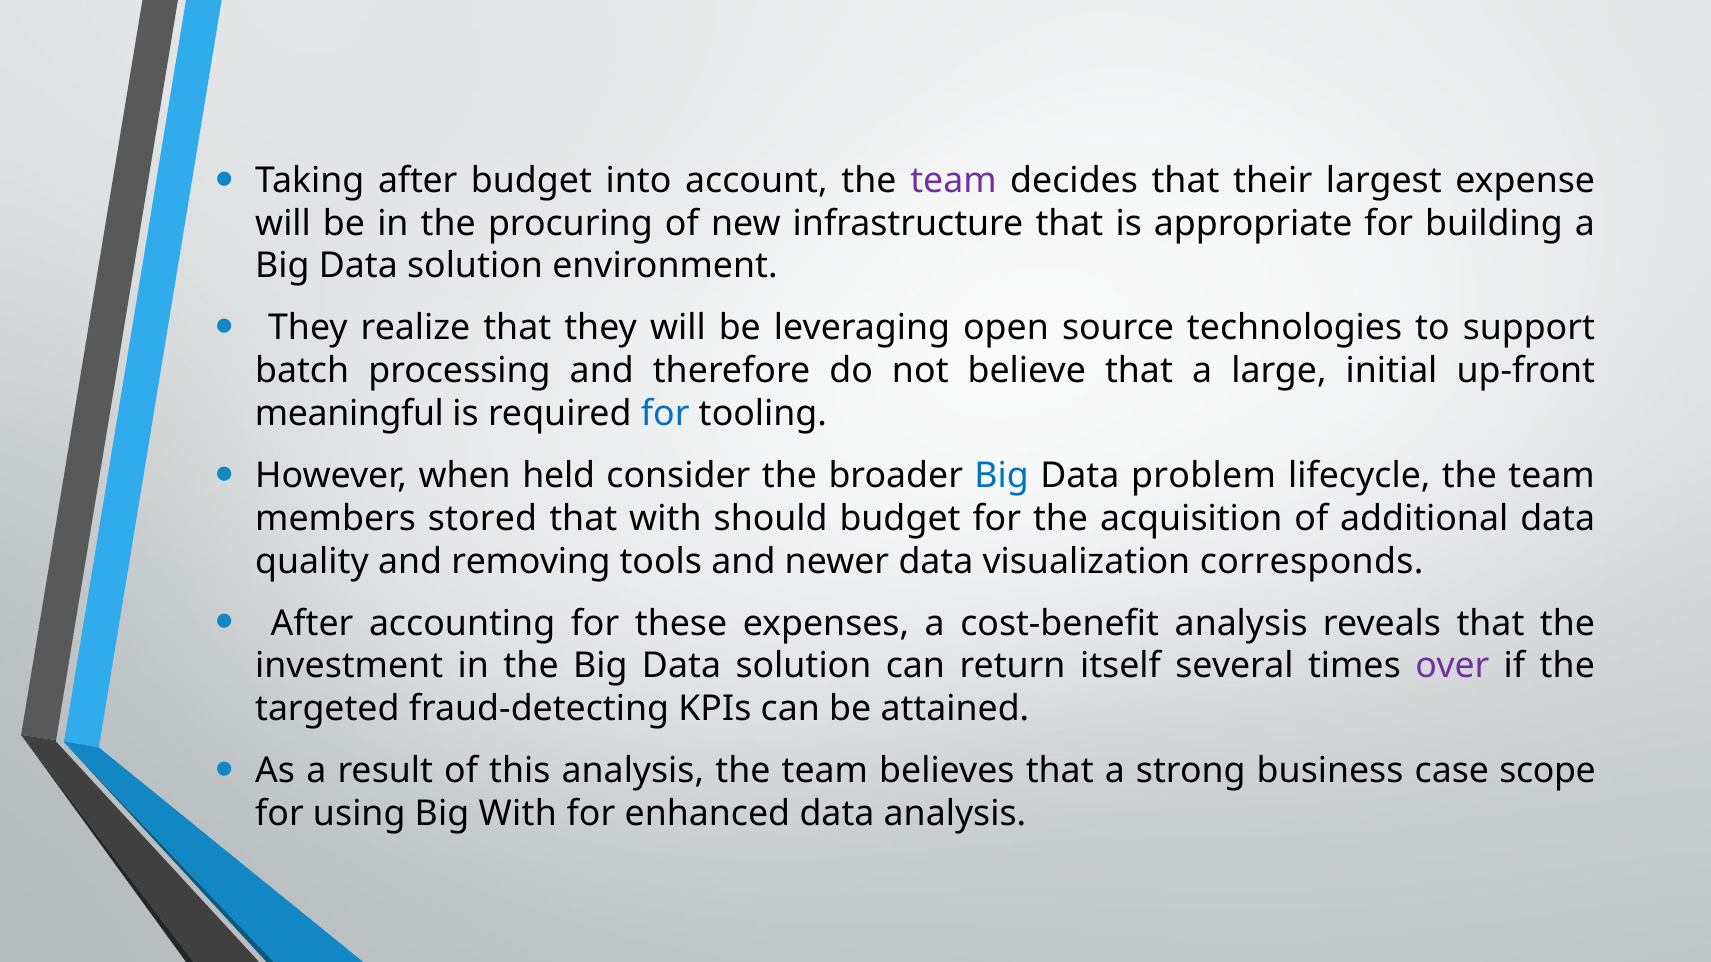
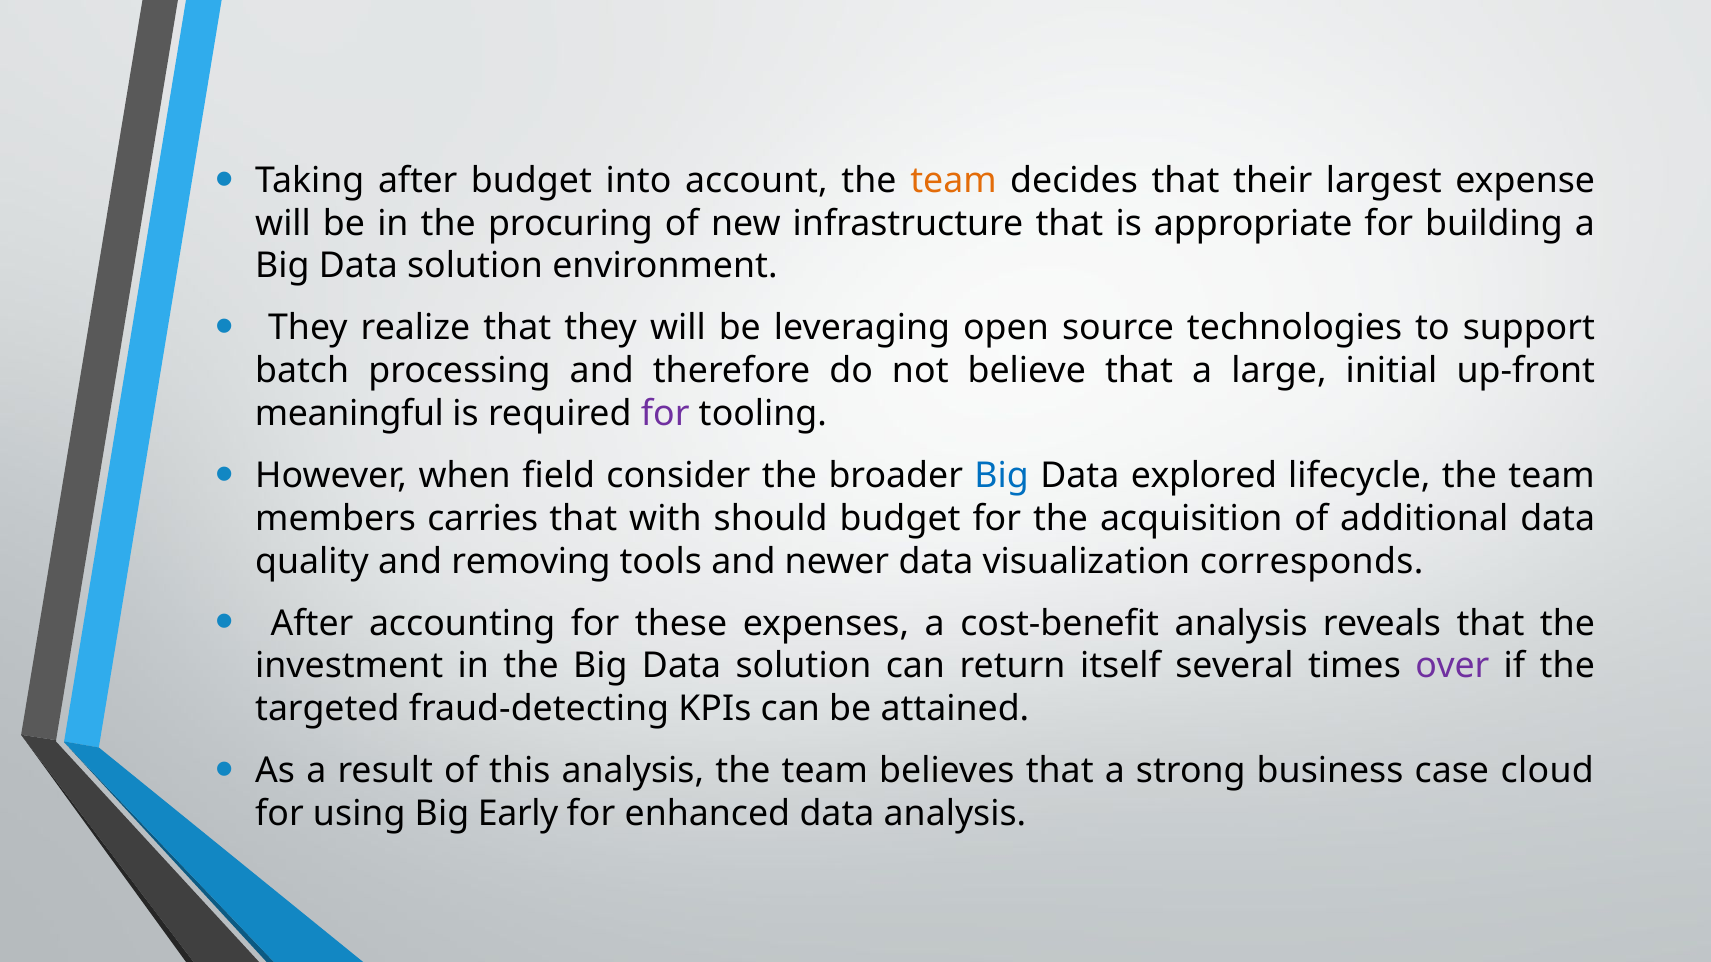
team at (953, 181) colour: purple -> orange
for at (665, 414) colour: blue -> purple
held: held -> field
problem: problem -> explored
stored: stored -> carries
scope: scope -> cloud
Big With: With -> Early
